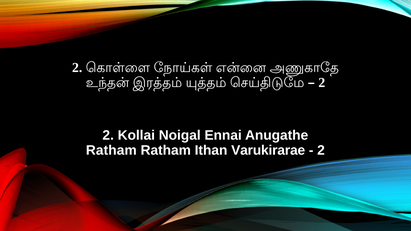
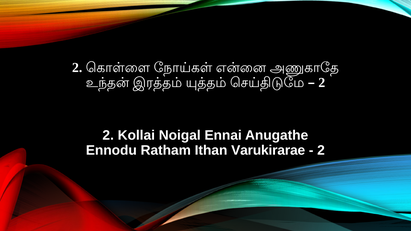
Ratham at (111, 150): Ratham -> Ennodu
